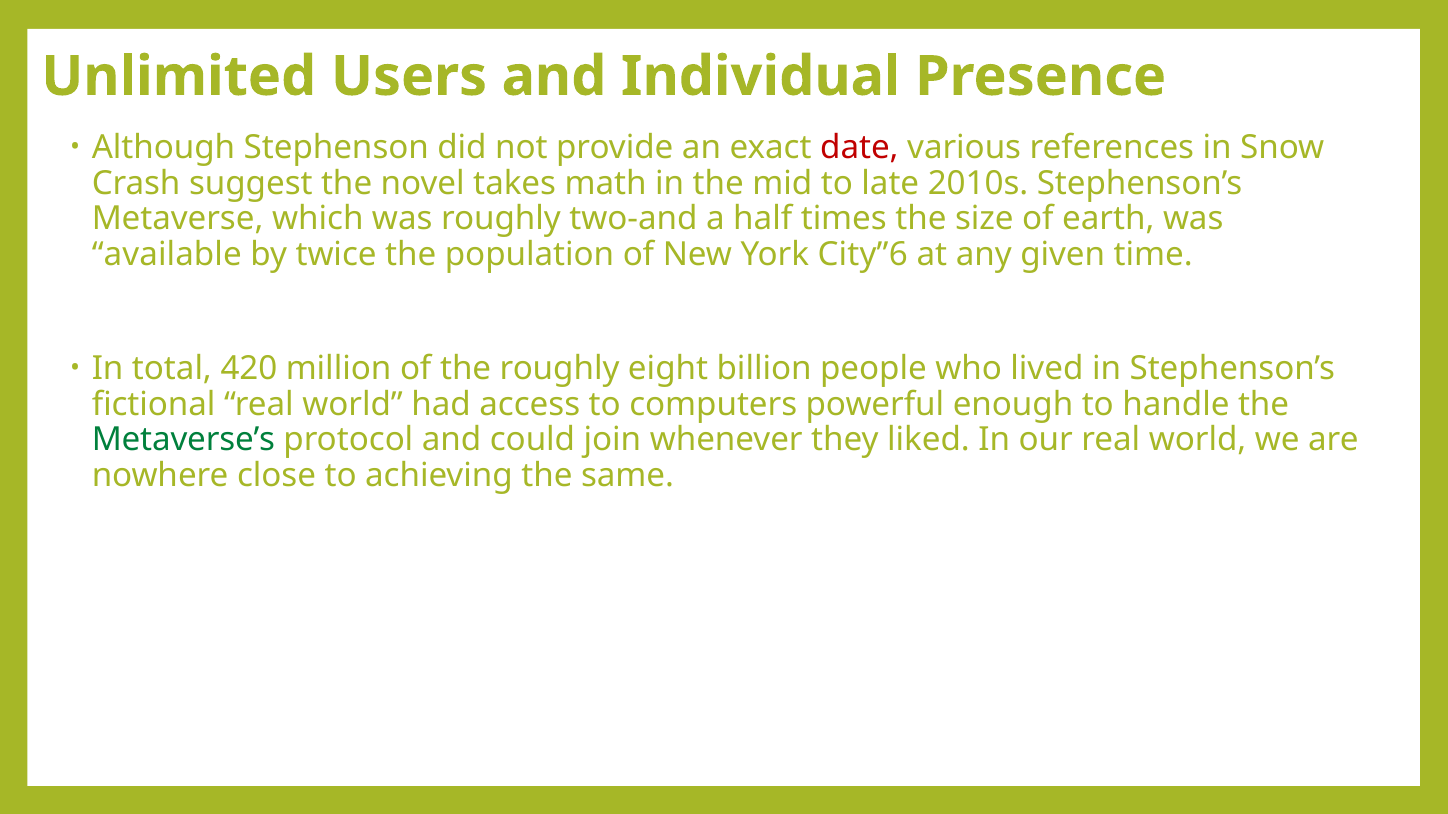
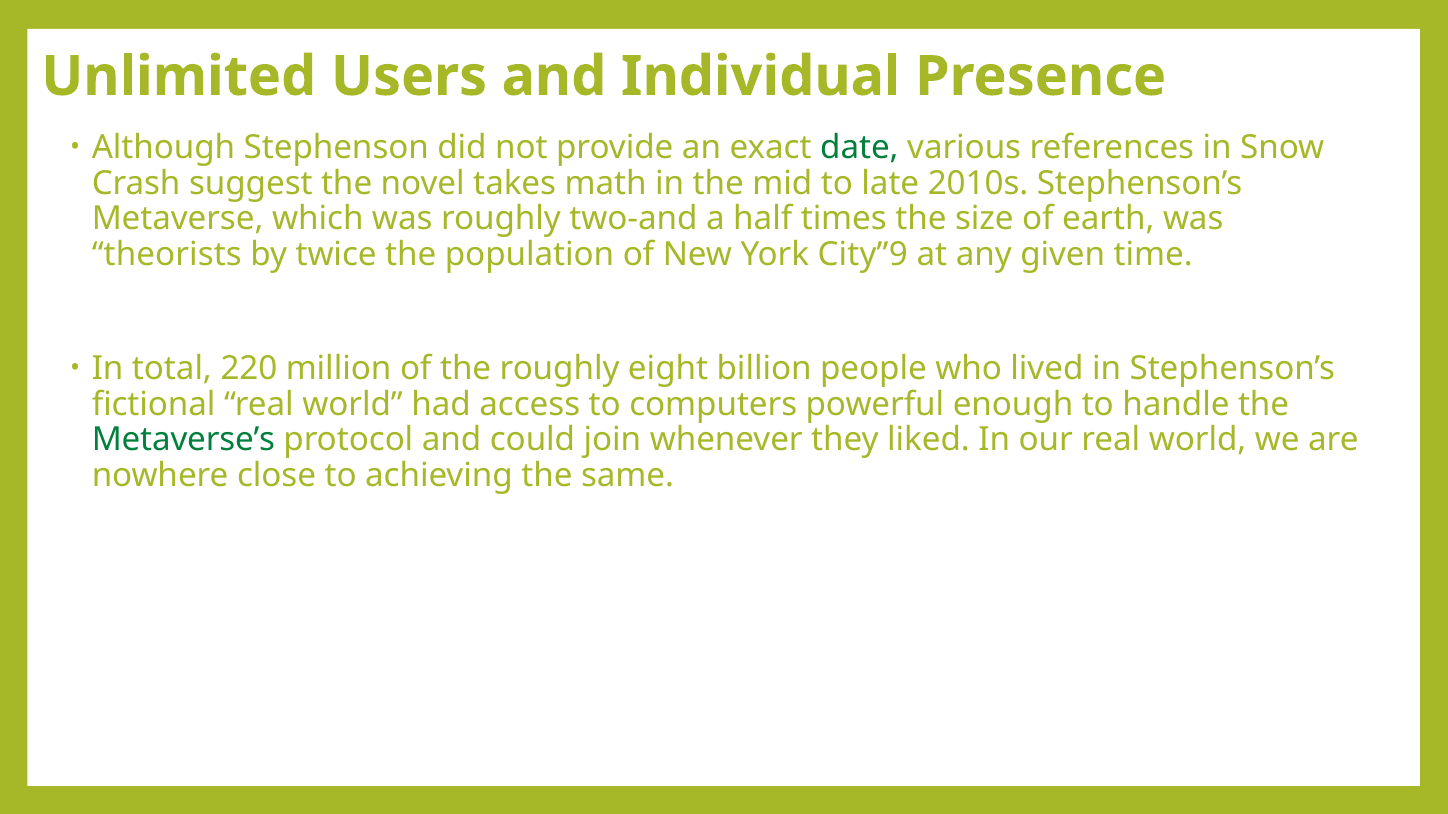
date colour: red -> green
available: available -> theorists
City”6: City”6 -> City”9
420: 420 -> 220
